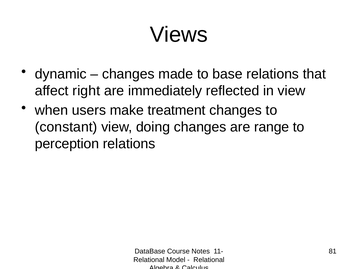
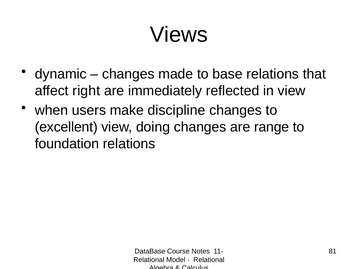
treatment: treatment -> discipline
constant: constant -> excellent
perception: perception -> foundation
